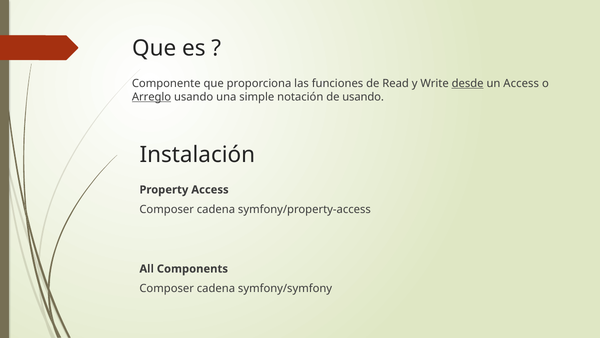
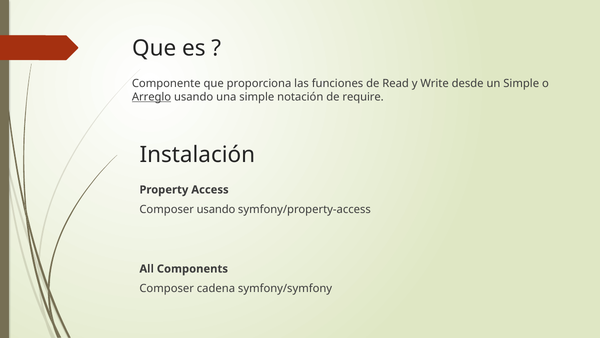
desde underline: present -> none
un Access: Access -> Simple
de usando: usando -> require
cadena at (216, 209): cadena -> usando
